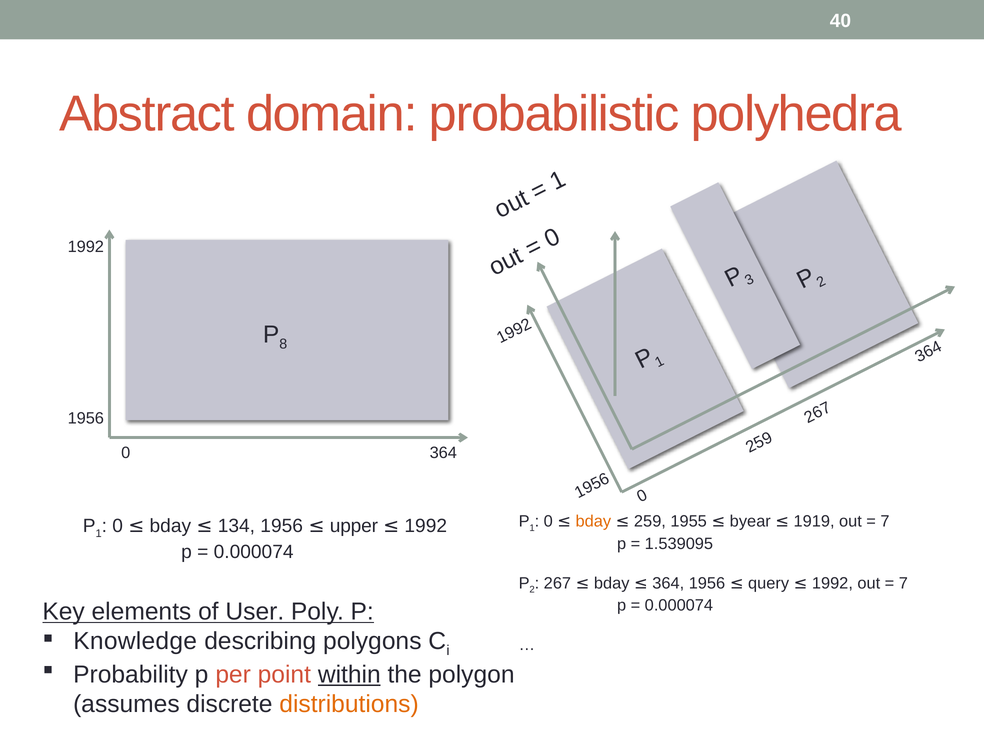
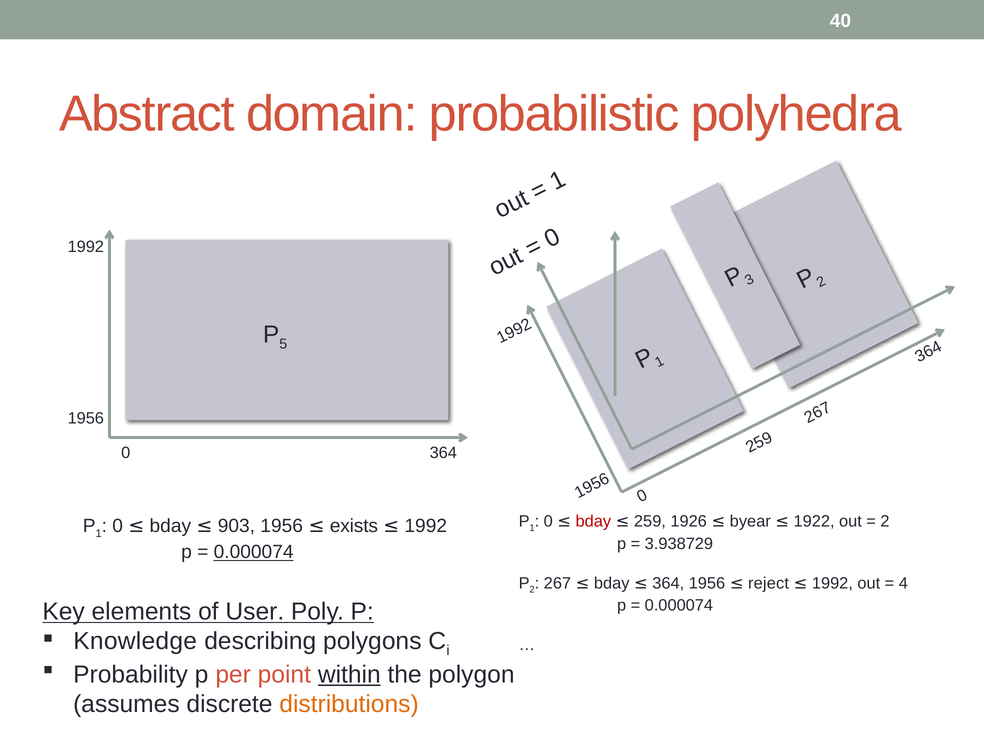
P 8: 8 -> 5
bday at (593, 521) colour: orange -> red
1955: 1955 -> 1926
1919: 1919 -> 1922
7 at (885, 521): 7 -> 2
134: 134 -> 903
upper: upper -> exists
1.539095: 1.539095 -> 3.938729
0.000074 at (254, 552) underline: none -> present
query: query -> reject
7 at (903, 583): 7 -> 4
